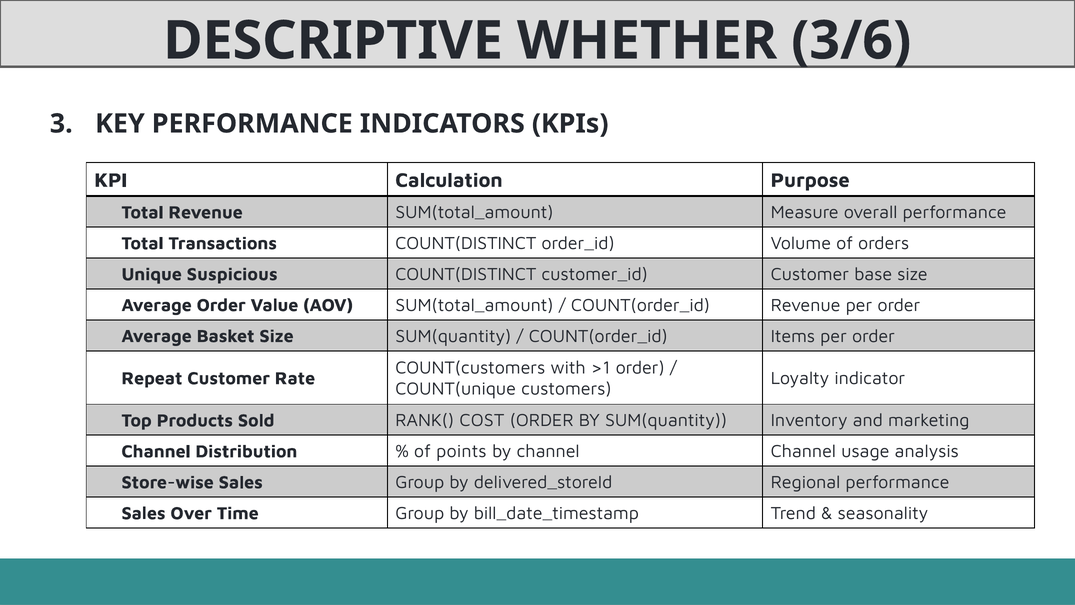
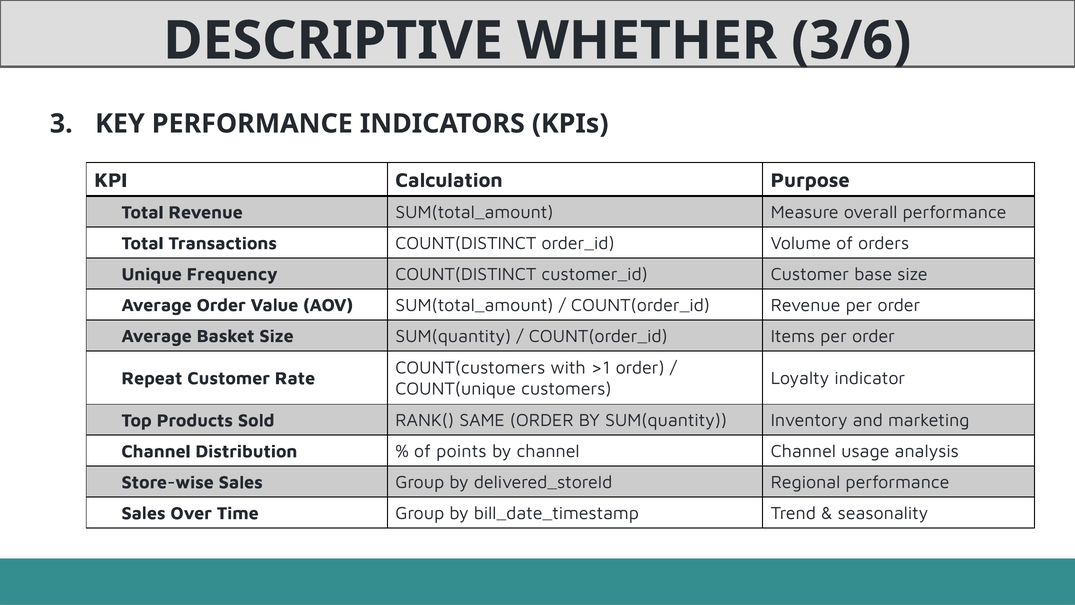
Suspicious: Suspicious -> Frequency
COST: COST -> SAME
